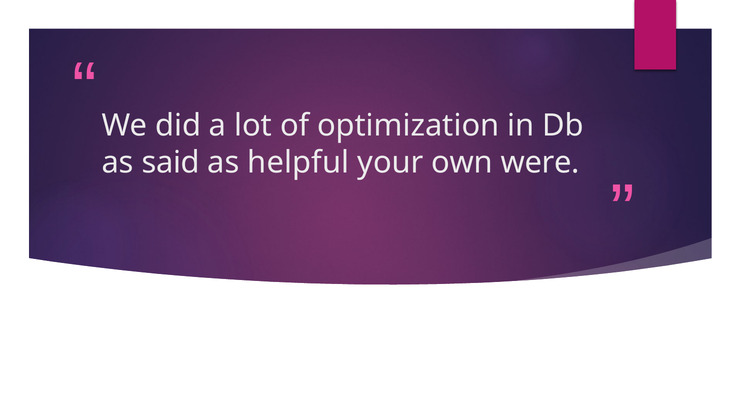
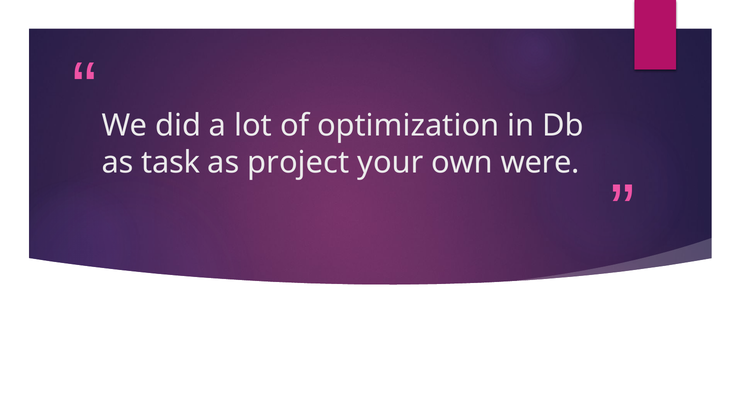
said: said -> task
helpful: helpful -> project
